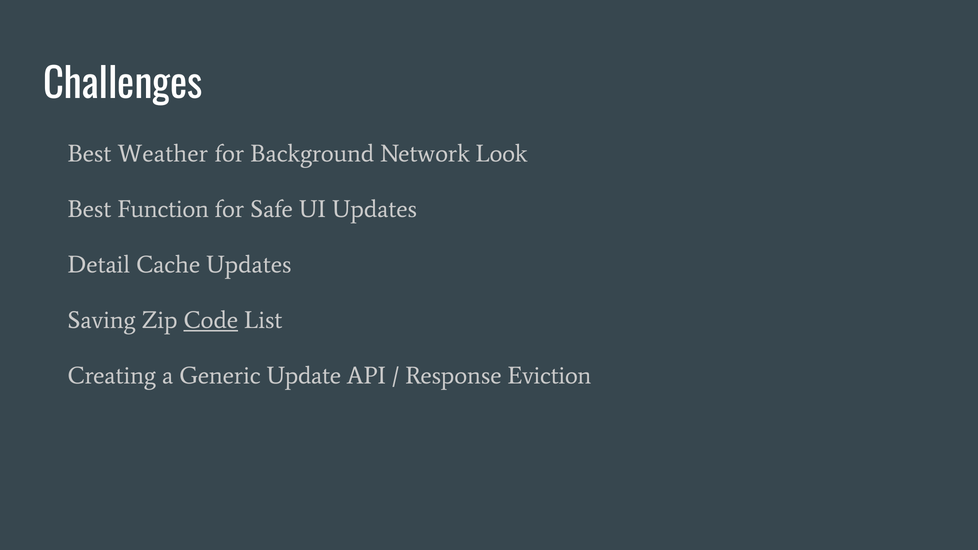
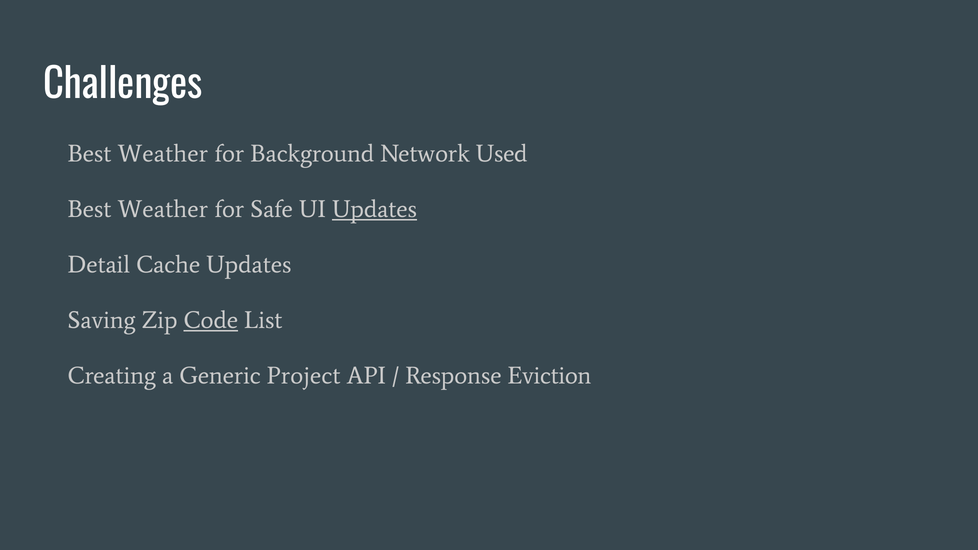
Look: Look -> Used
Function at (163, 209): Function -> Weather
Updates at (374, 209) underline: none -> present
Update: Update -> Project
